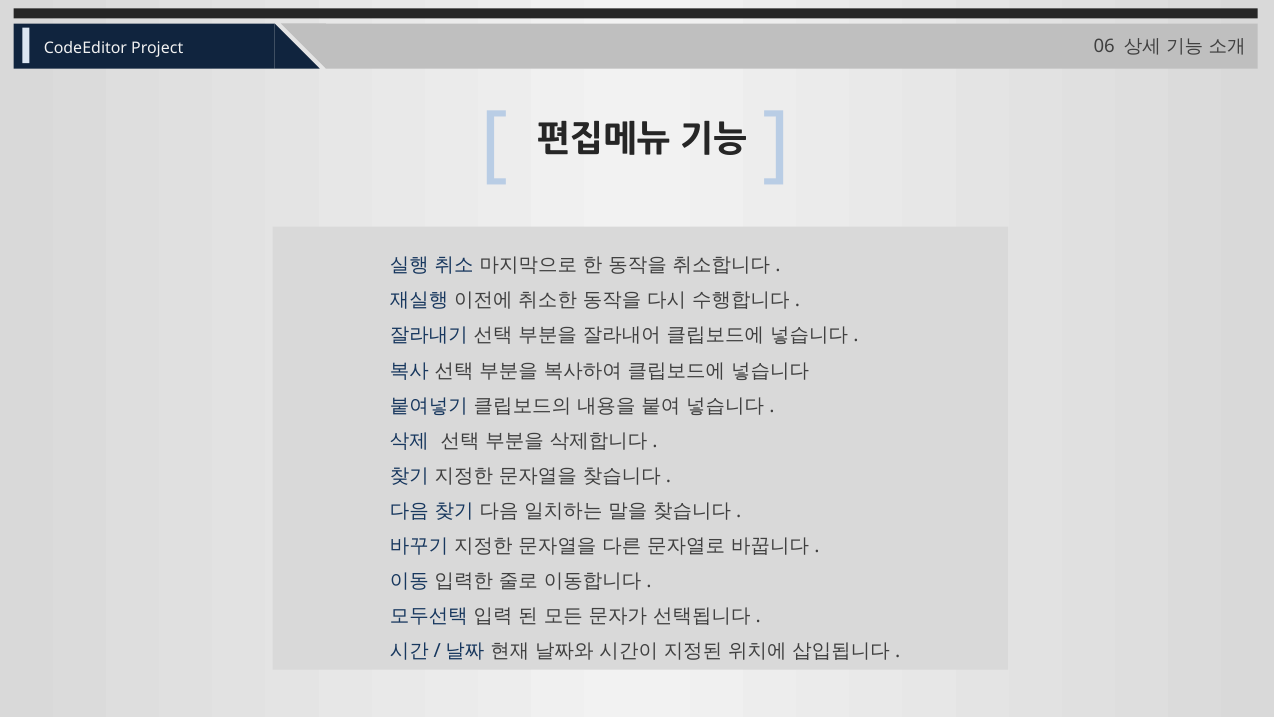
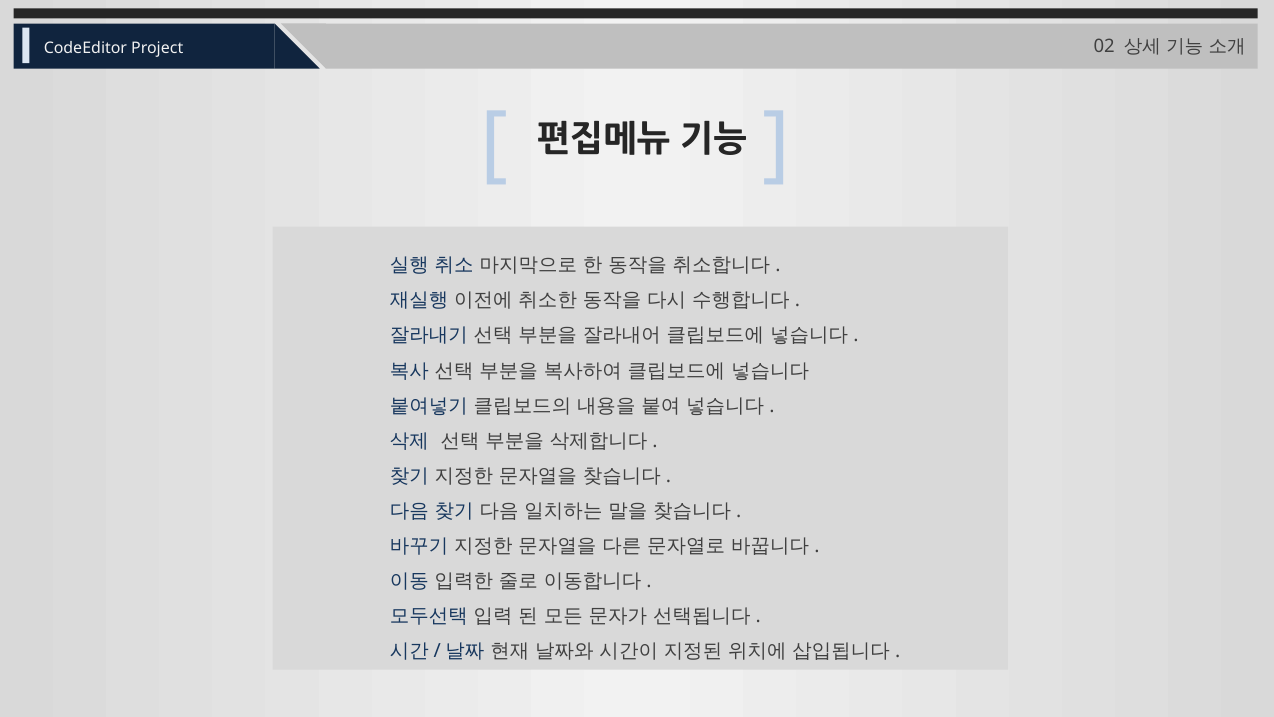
06: 06 -> 02
